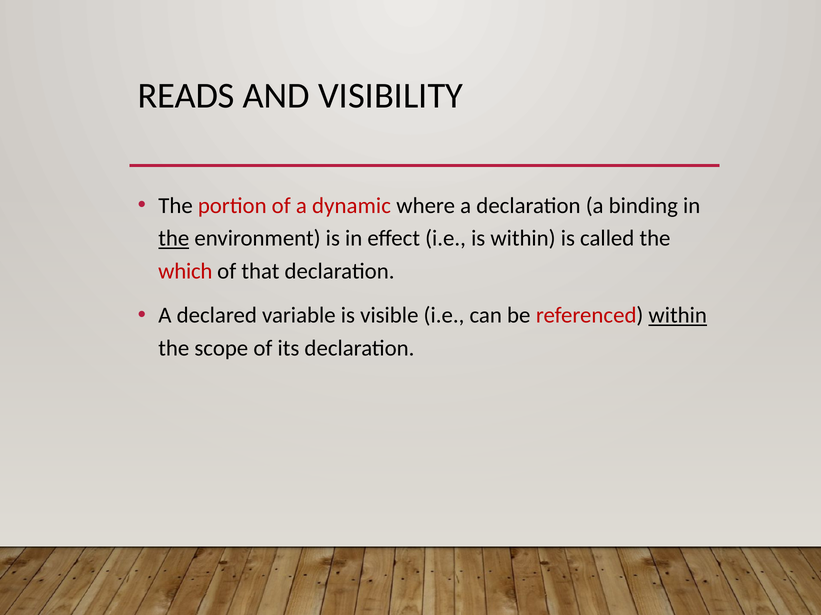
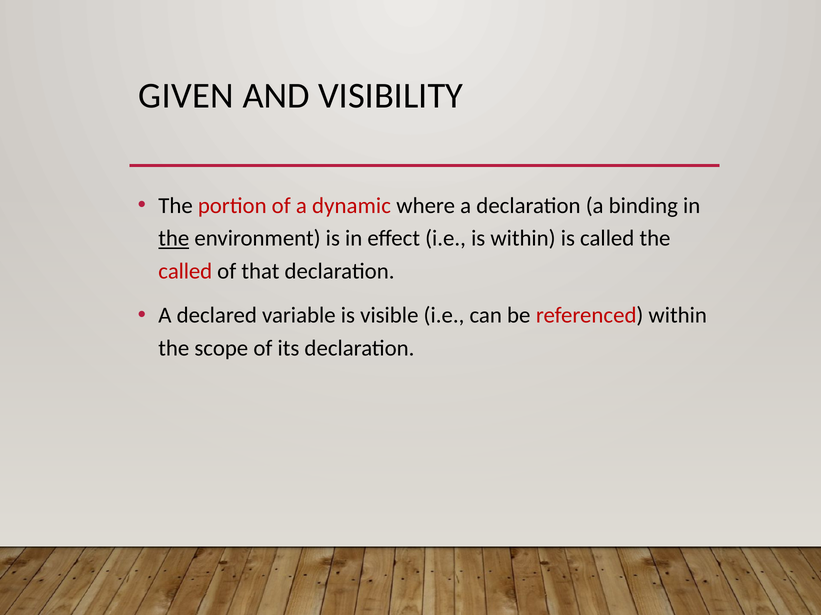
READS: READS -> GIVEN
which at (185, 272): which -> called
within at (678, 316) underline: present -> none
